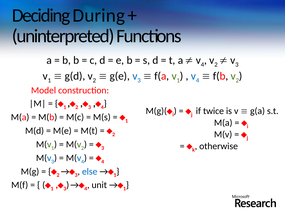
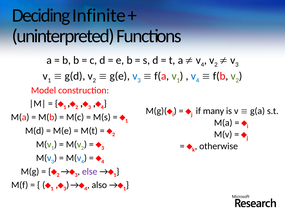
During: During -> Infinite
twice: twice -> many
else colour: blue -> purple
unit: unit -> also
